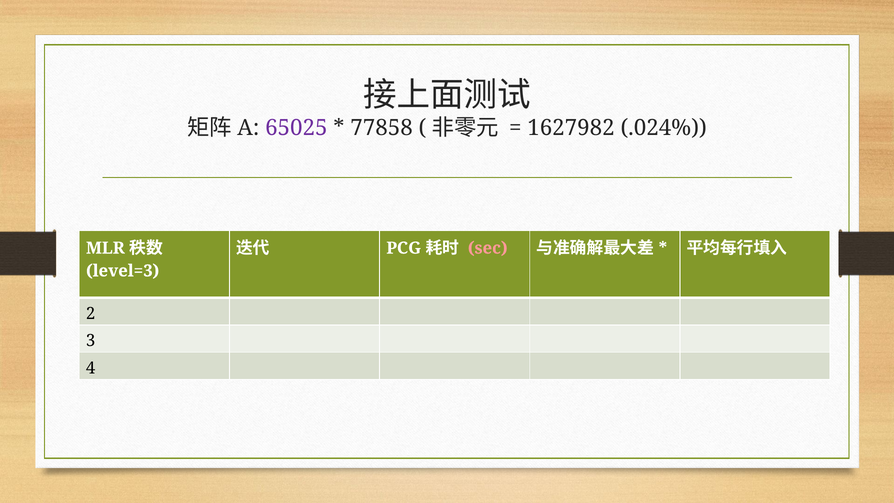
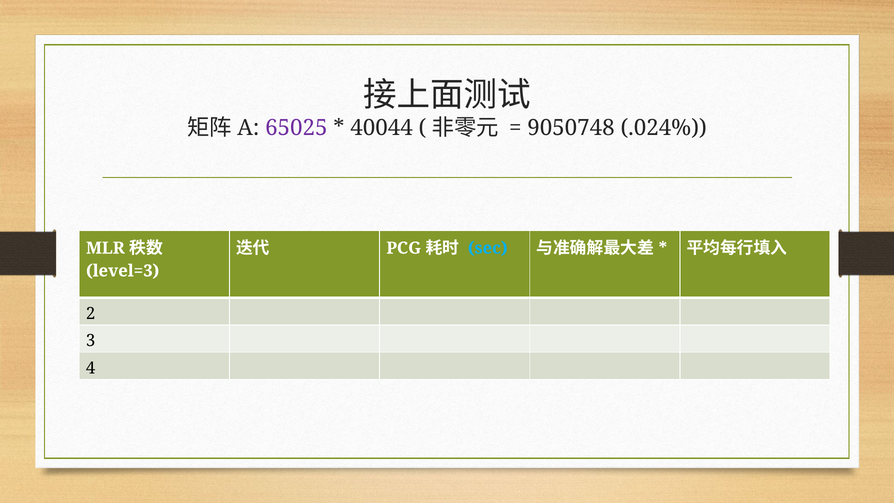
77858: 77858 -> 40044
1627982: 1627982 -> 9050748
sec colour: pink -> light blue
